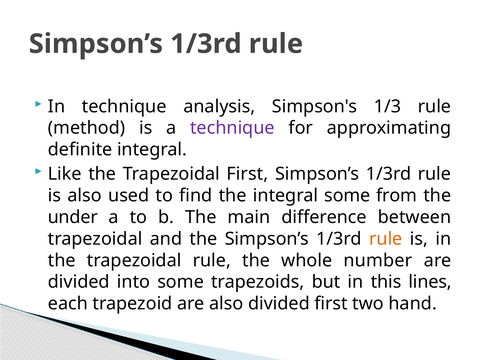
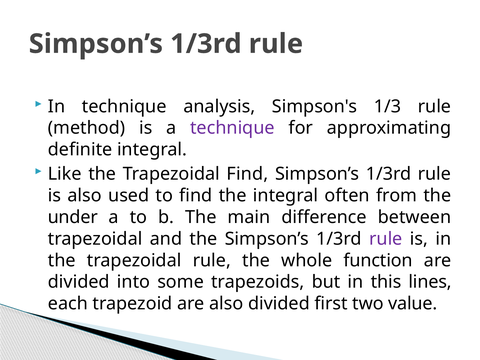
Trapezoidal First: First -> Find
integral some: some -> often
rule at (386, 239) colour: orange -> purple
number: number -> function
hand: hand -> value
